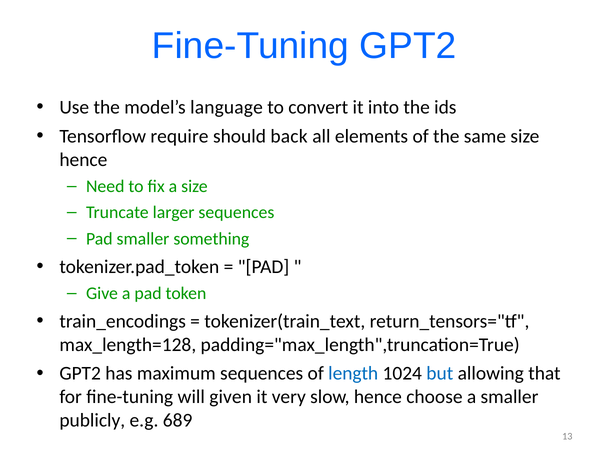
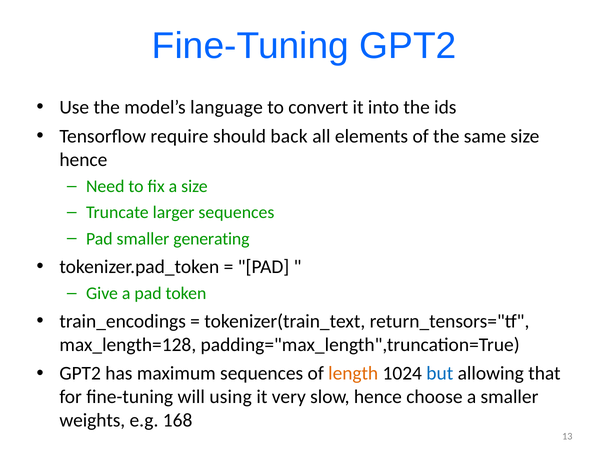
something: something -> generating
length colour: blue -> orange
given: given -> using
publicly: publicly -> weights
689: 689 -> 168
